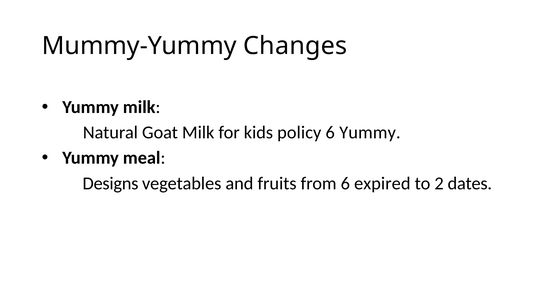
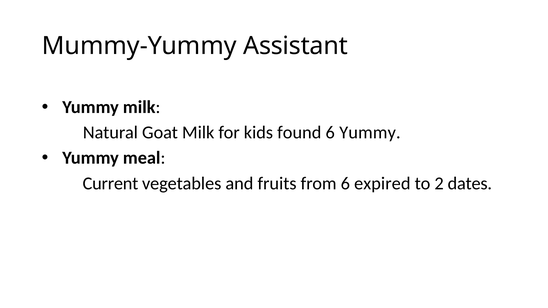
Changes: Changes -> Assistant
policy: policy -> found
Designs: Designs -> Current
